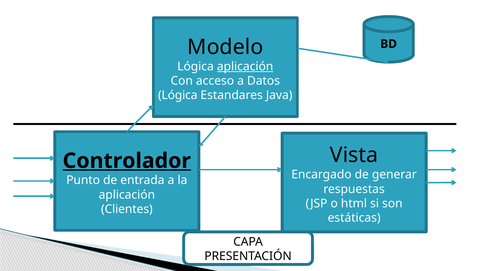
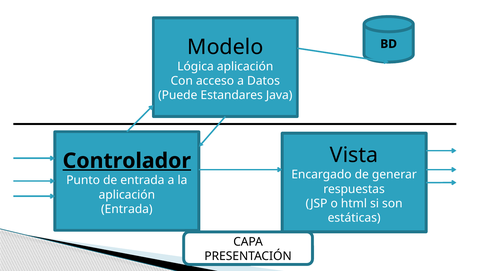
aplicación at (245, 66) underline: present -> none
Lógica at (178, 95): Lógica -> Puede
Clientes at (127, 209): Clientes -> Entrada
